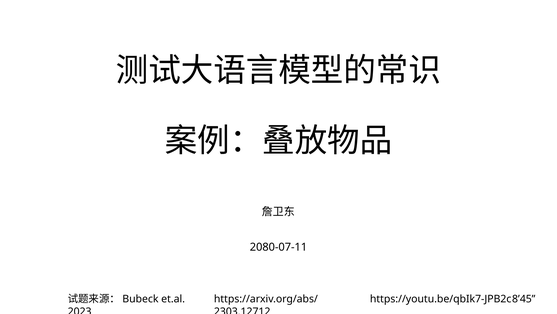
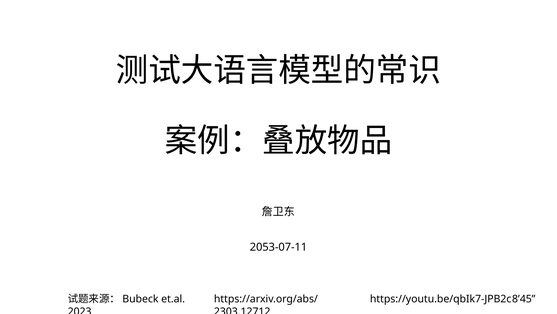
2080-07-11: 2080-07-11 -> 2053-07-11
